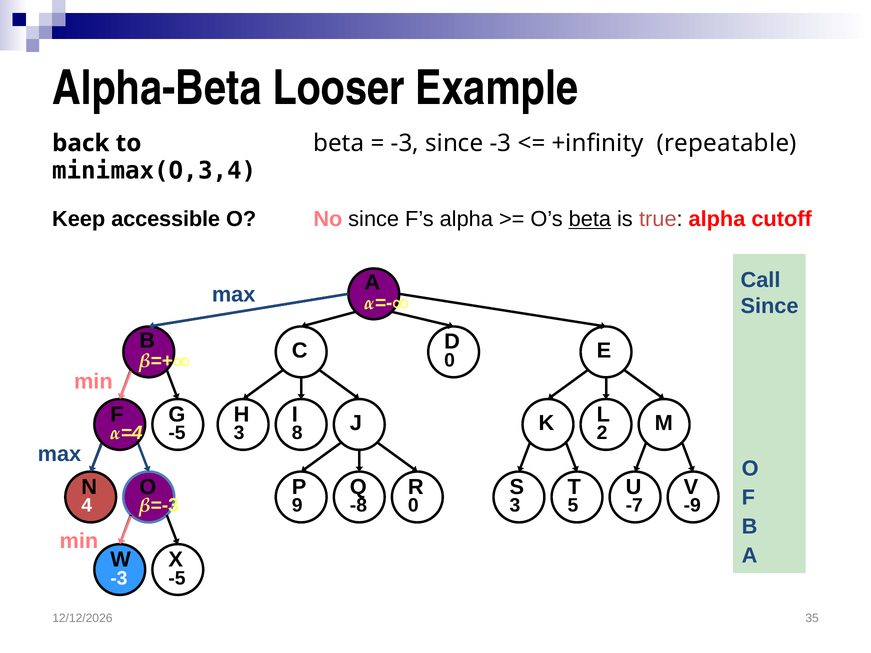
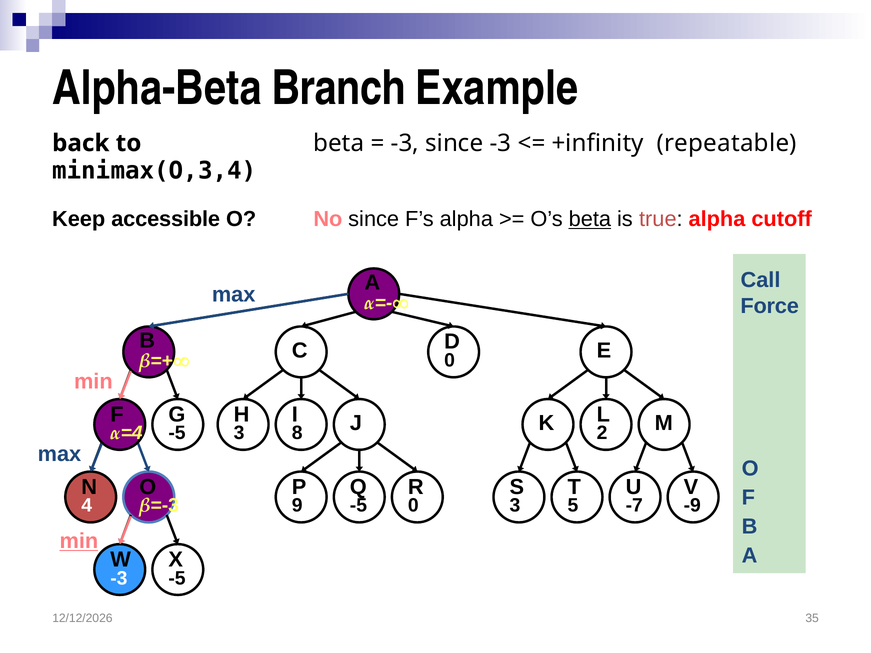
Looser: Looser -> Branch
Since at (770, 306): Since -> Force
-8 at (358, 506): -8 -> -5
min at (79, 541) underline: none -> present
